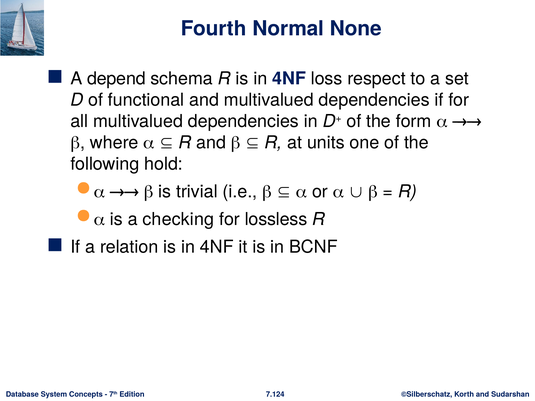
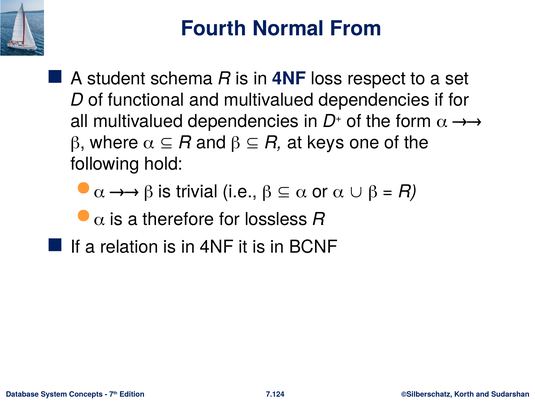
None: None -> From
depend: depend -> student
units: units -> keys
checking: checking -> therefore
